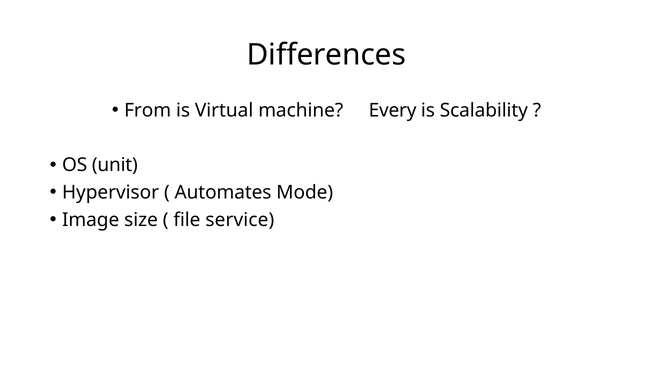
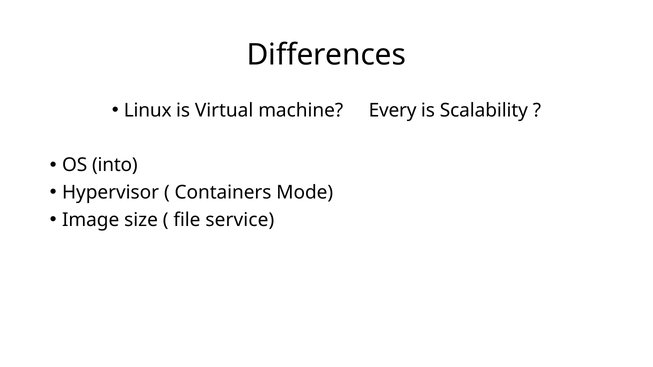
From: From -> Linux
unit: unit -> into
Automates: Automates -> Containers
